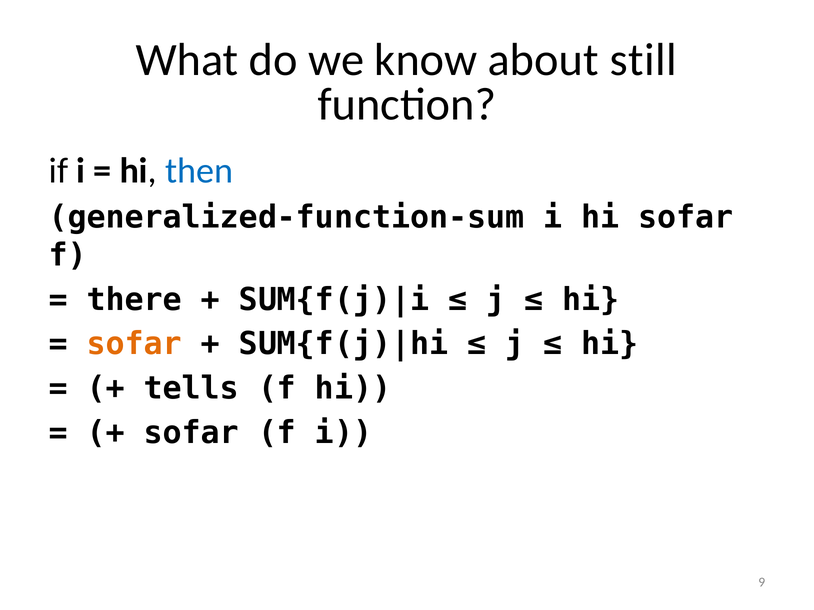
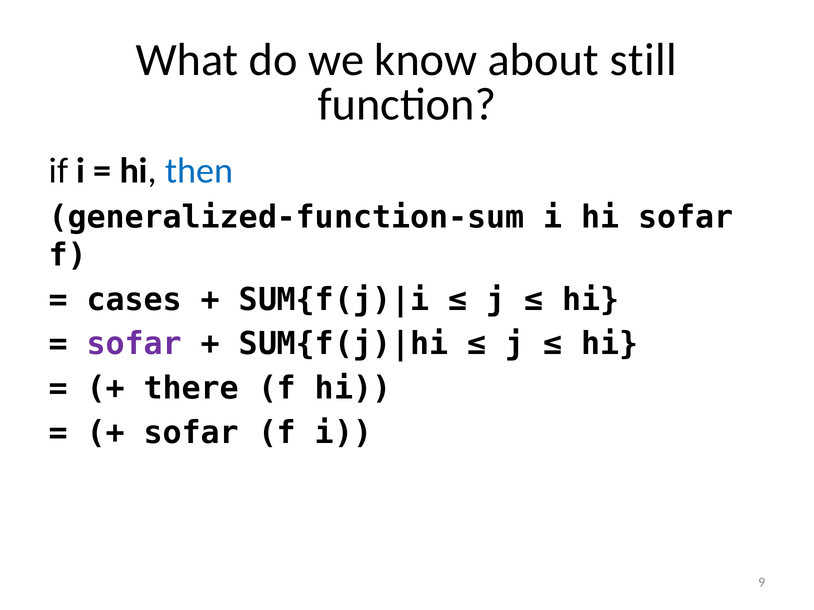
there: there -> cases
sofar at (134, 344) colour: orange -> purple
tells: tells -> there
